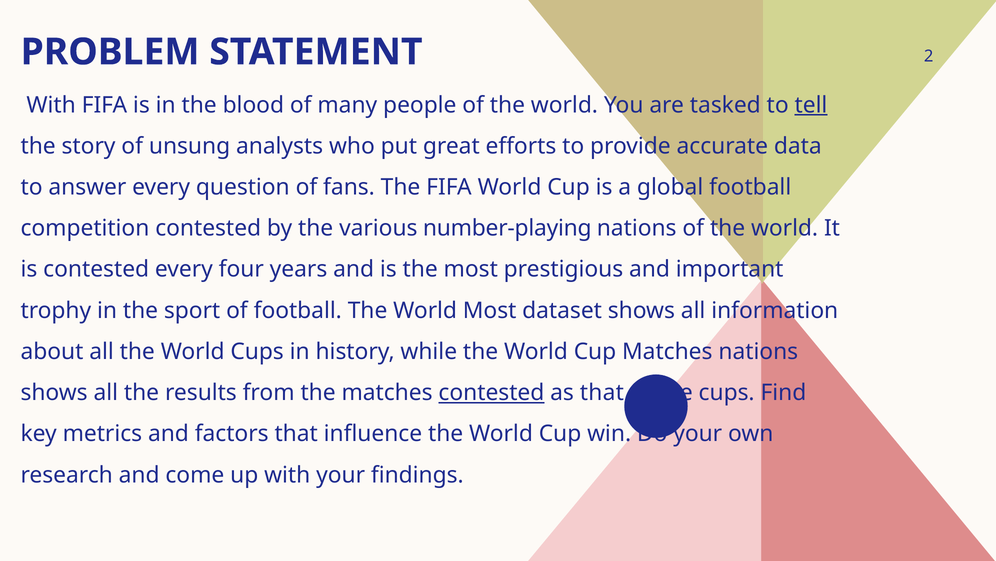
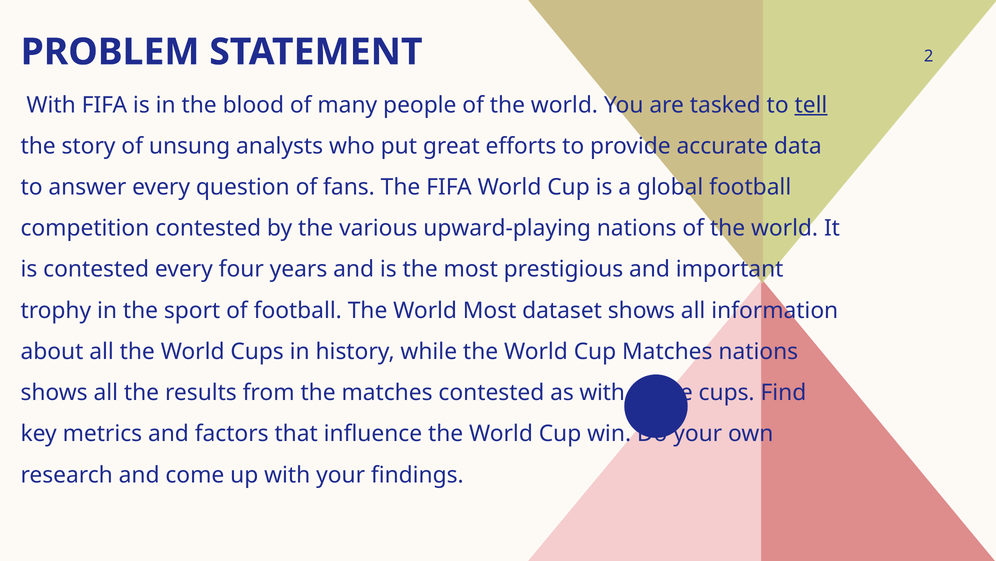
number-playing: number-playing -> upward-playing
contested at (491, 392) underline: present -> none
as that: that -> with
